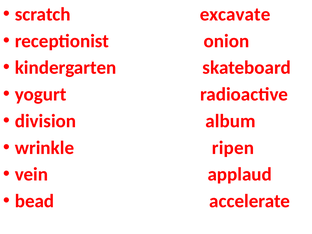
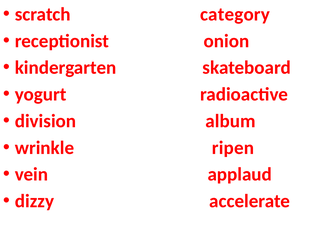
excavate: excavate -> category
bead: bead -> dizzy
